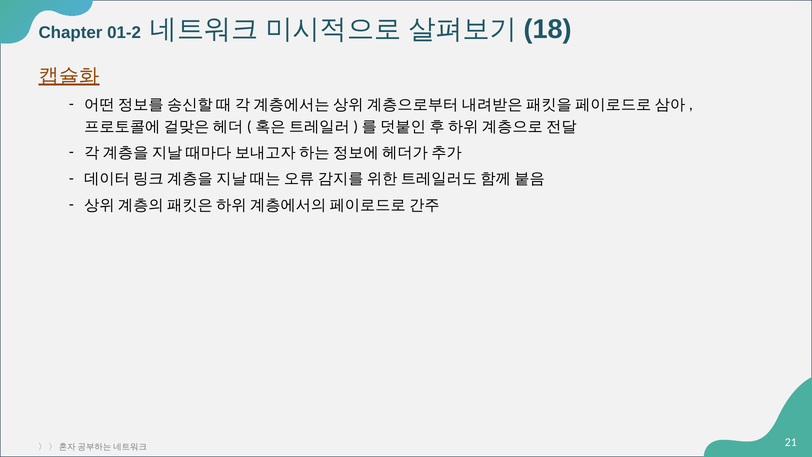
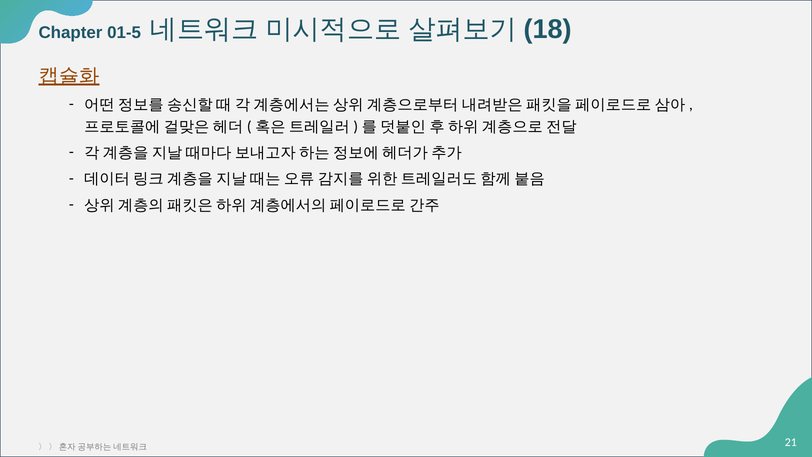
01-2: 01-2 -> 01-5
